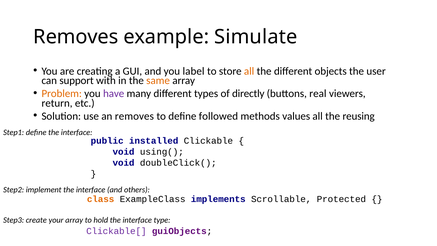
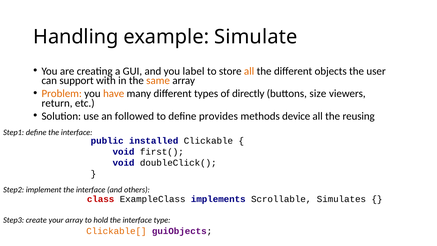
Removes at (76, 37): Removes -> Handling
have colour: purple -> orange
real: real -> size
an removes: removes -> followed
followed: followed -> provides
values: values -> device
using(: using( -> first(
class colour: orange -> red
Protected: Protected -> Simulates
Clickable[ colour: purple -> orange
